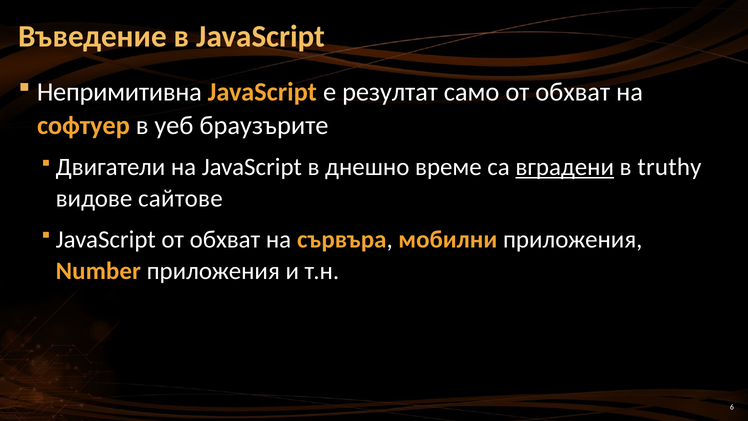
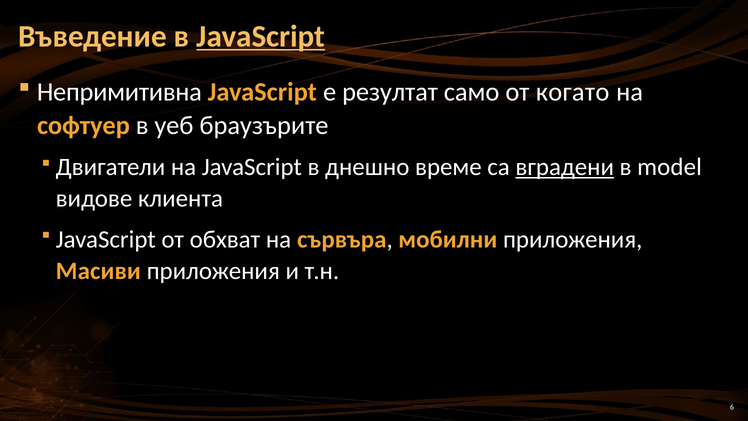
JavaScript at (261, 36) underline: none -> present
само от обхват: обхват -> когато
truthy: truthy -> model
сайтове: сайтове -> клиента
Number: Number -> Масиви
